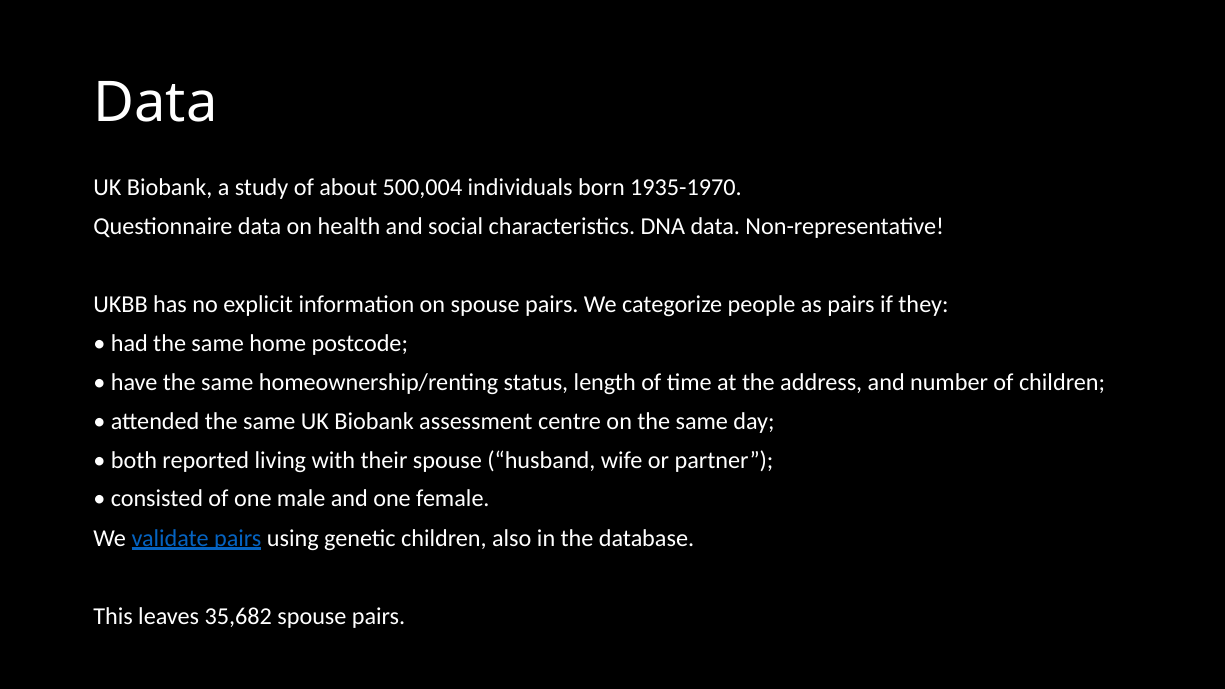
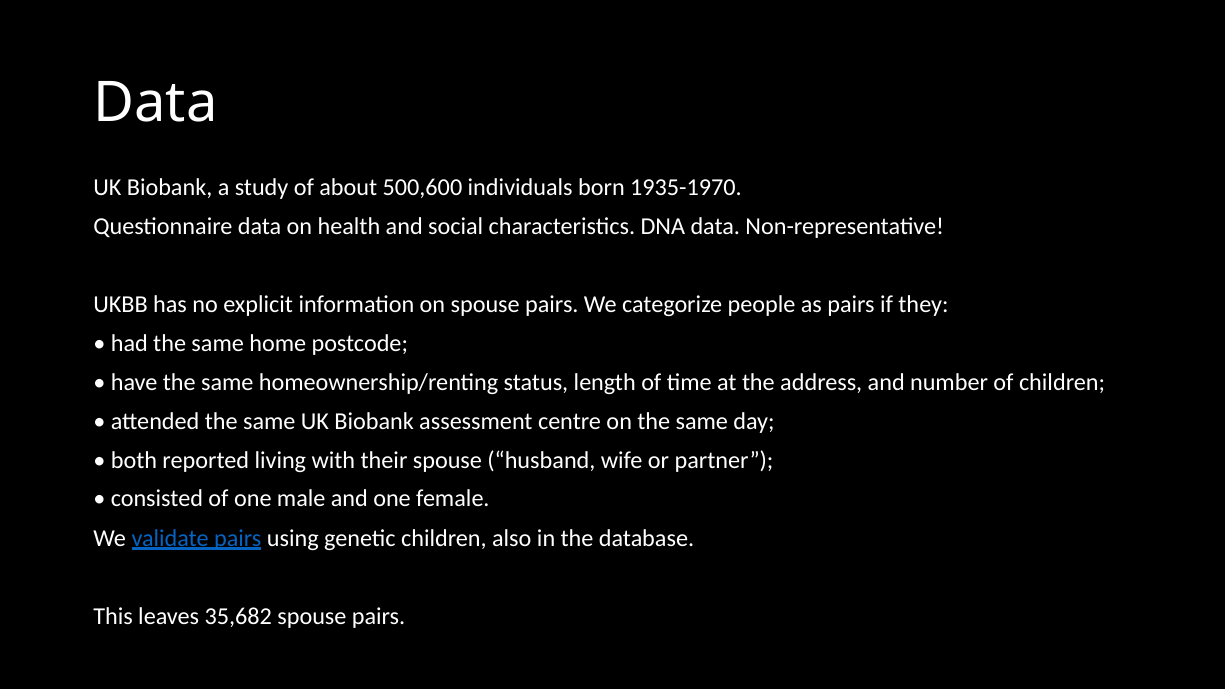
500,004: 500,004 -> 500,600
